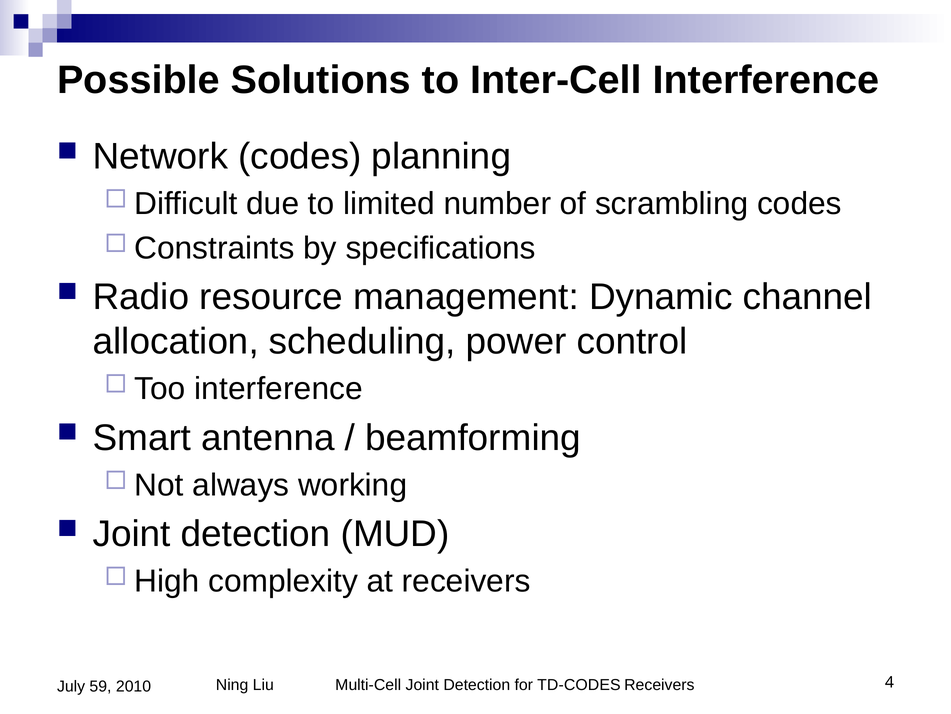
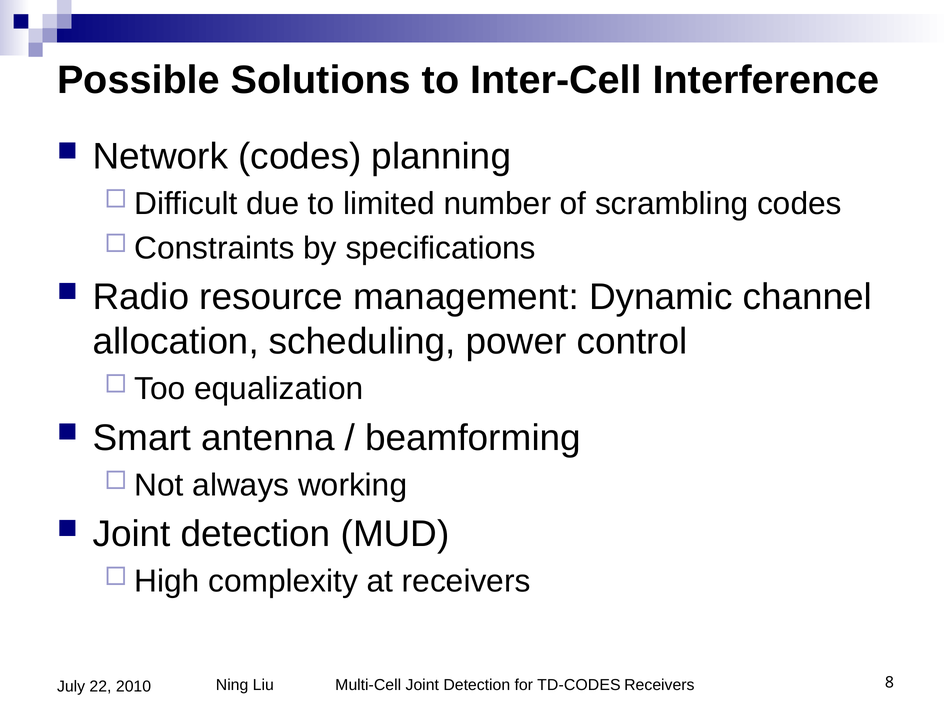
Too interference: interference -> equalization
59: 59 -> 22
4: 4 -> 8
